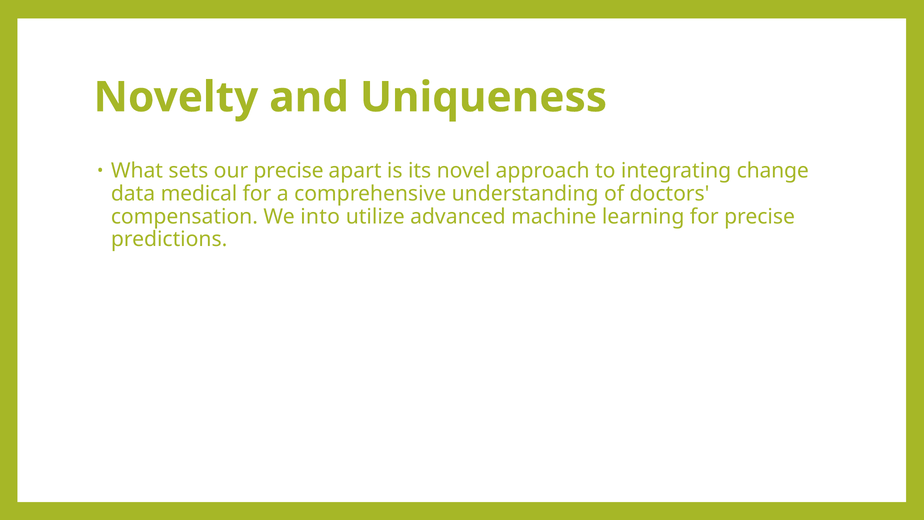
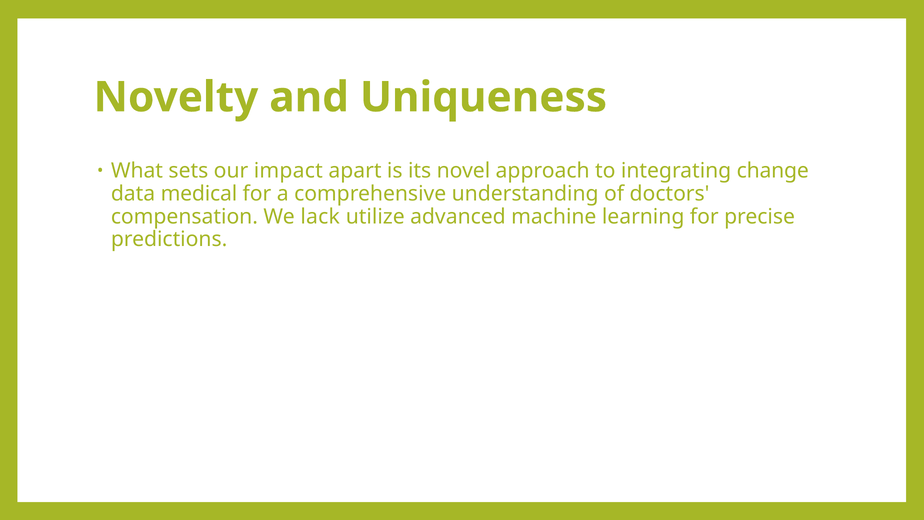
our precise: precise -> impact
into: into -> lack
